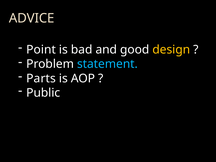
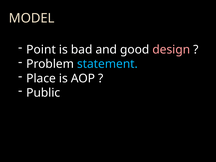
ADVICE: ADVICE -> MODEL
design colour: yellow -> pink
Parts: Parts -> Place
